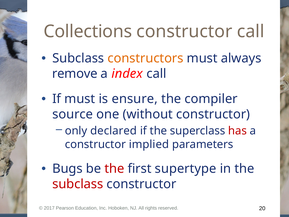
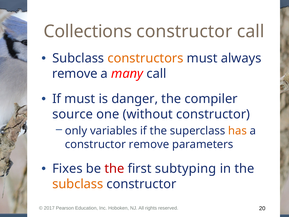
index: index -> many
ensure: ensure -> danger
declared: declared -> variables
has colour: red -> orange
constructor implied: implied -> remove
Bugs: Bugs -> Fixes
supertype: supertype -> subtyping
subclass at (78, 184) colour: red -> orange
